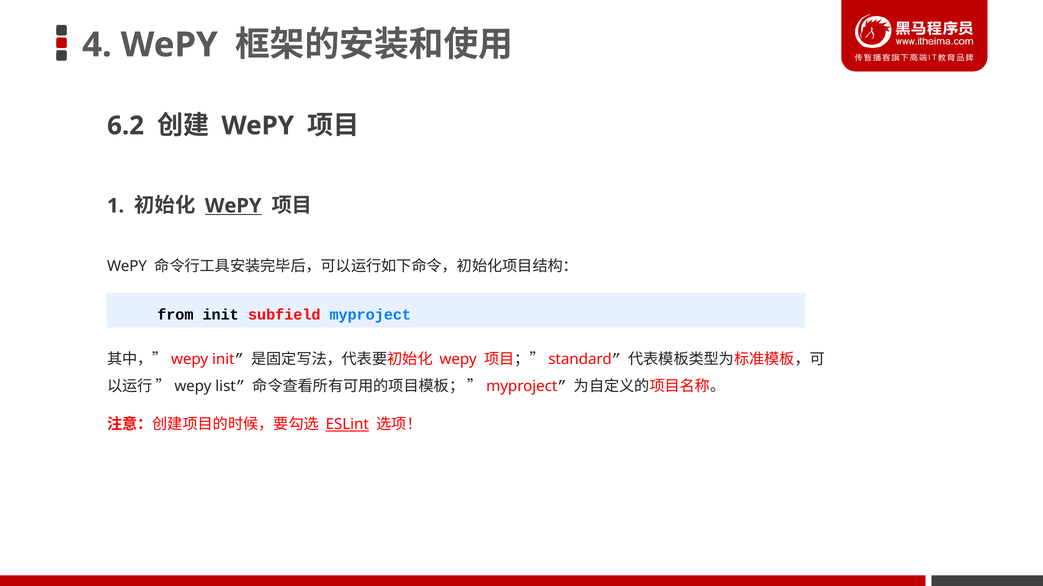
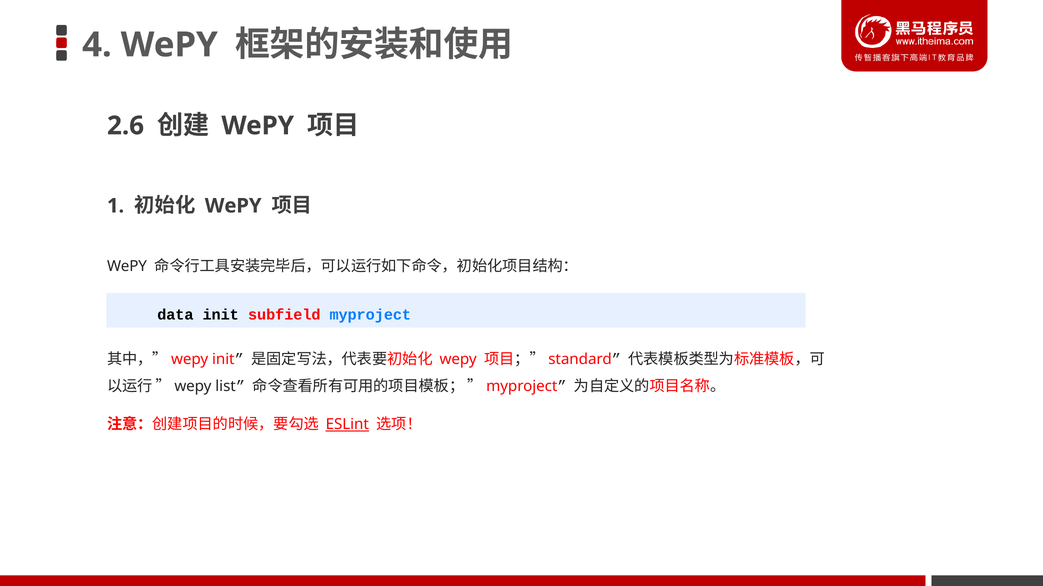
6.2: 6.2 -> 2.6
WePY at (233, 206) underline: present -> none
from: from -> data
